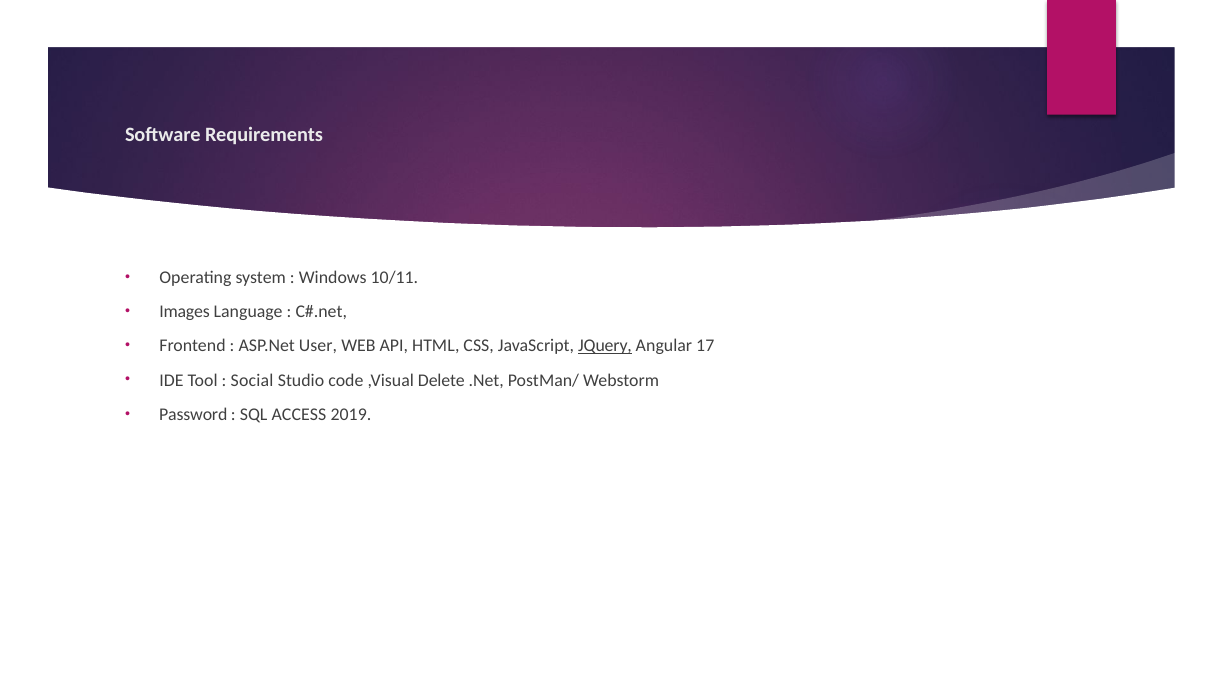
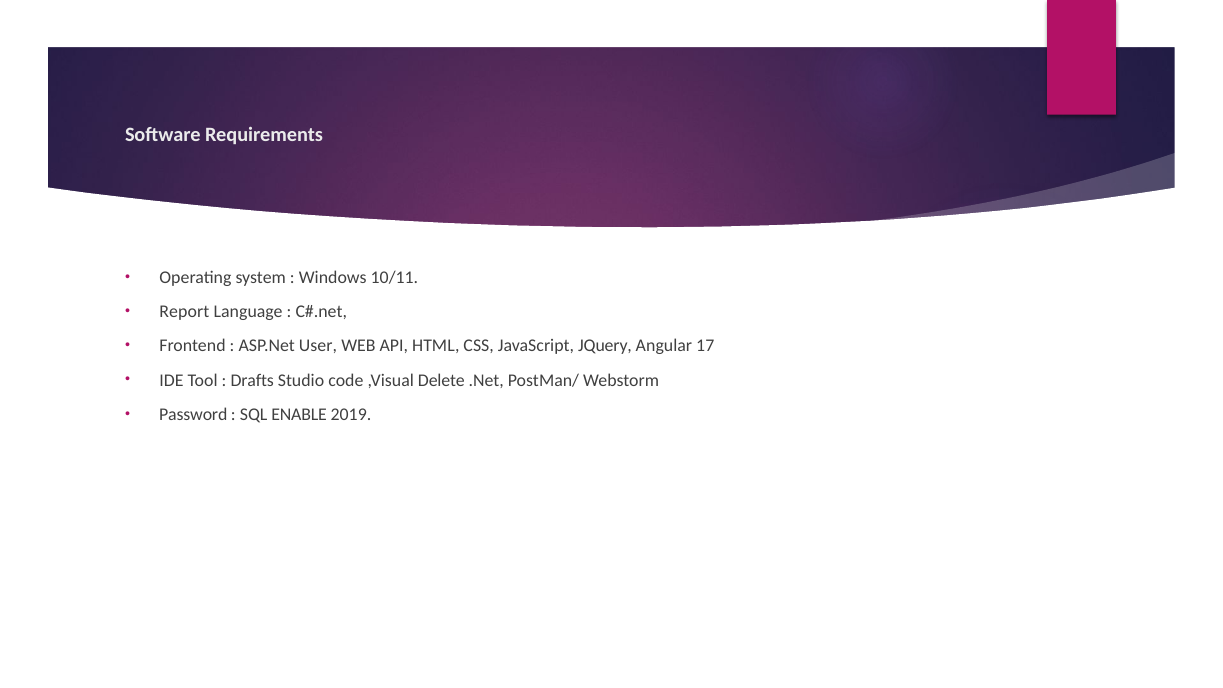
Images: Images -> Report
JQuery underline: present -> none
Social: Social -> Drafts
ACCESS: ACCESS -> ENABLE
